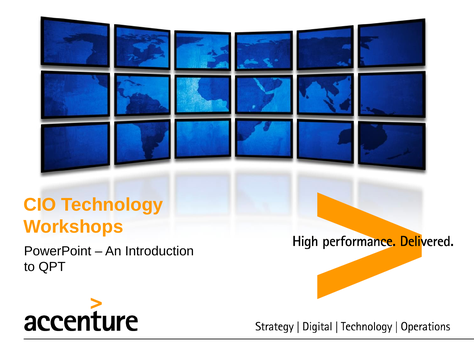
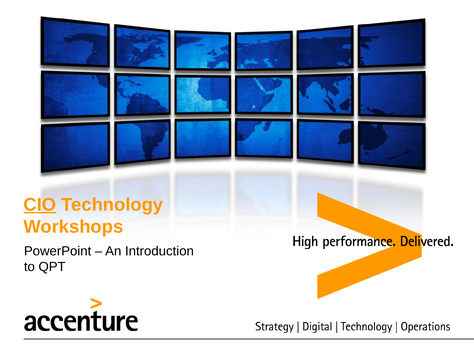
CIO underline: none -> present
